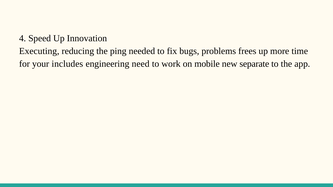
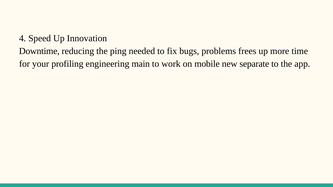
Executing: Executing -> Downtime
includes: includes -> profiling
need: need -> main
